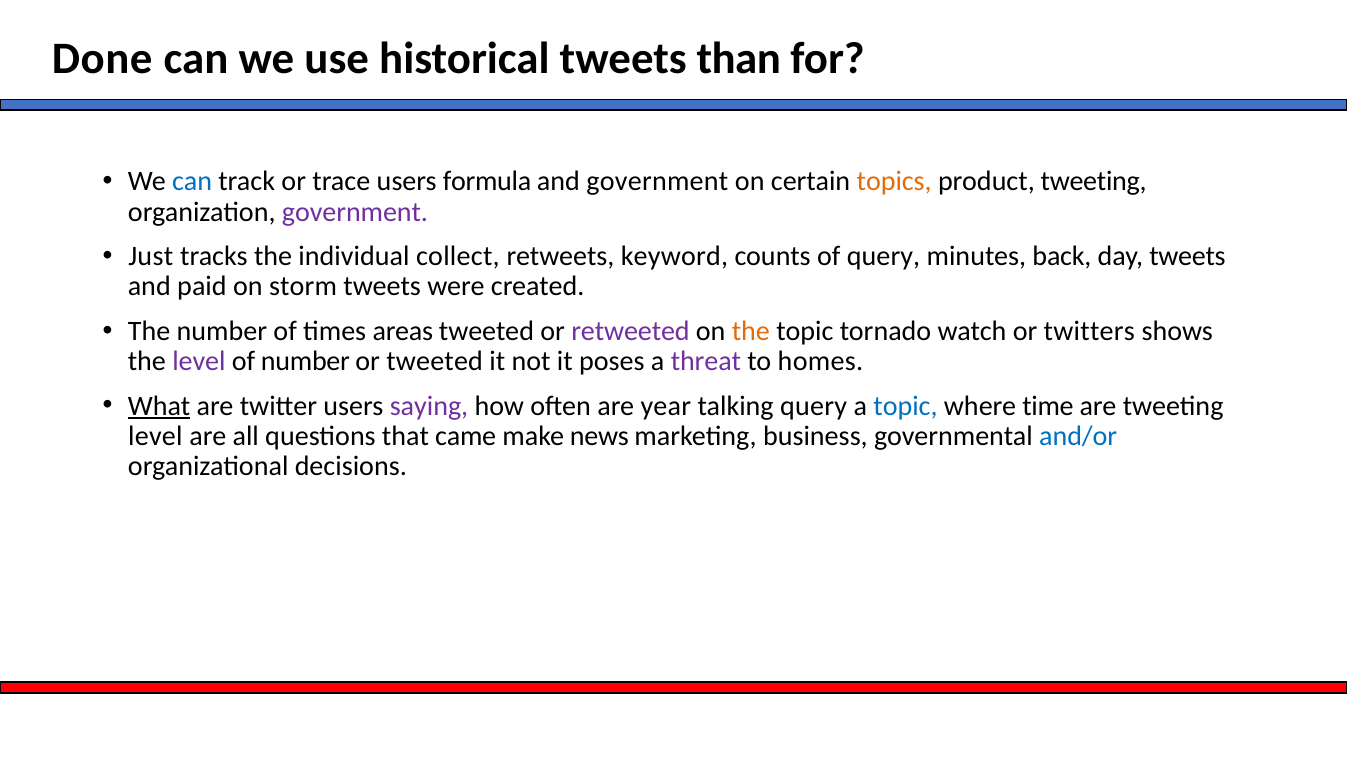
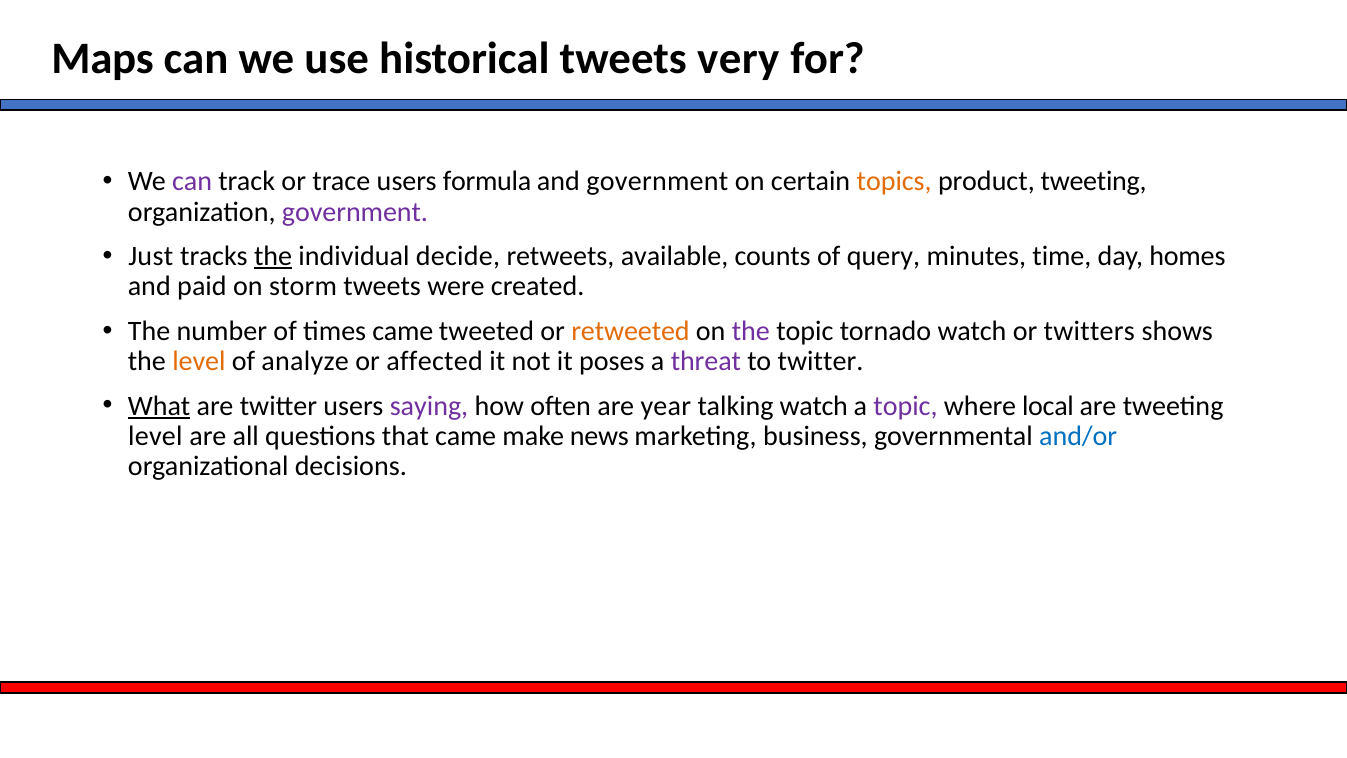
Done: Done -> Maps
than: than -> very
can at (192, 181) colour: blue -> purple
the at (273, 256) underline: none -> present
collect: collect -> decide
keyword: keyword -> available
back: back -> time
day tweets: tweets -> homes
times areas: areas -> came
retweeted colour: purple -> orange
the at (751, 331) colour: orange -> purple
level at (199, 361) colour: purple -> orange
of number: number -> analyze
or tweeted: tweeted -> affected
to homes: homes -> twitter
talking query: query -> watch
topic at (905, 406) colour: blue -> purple
time: time -> local
